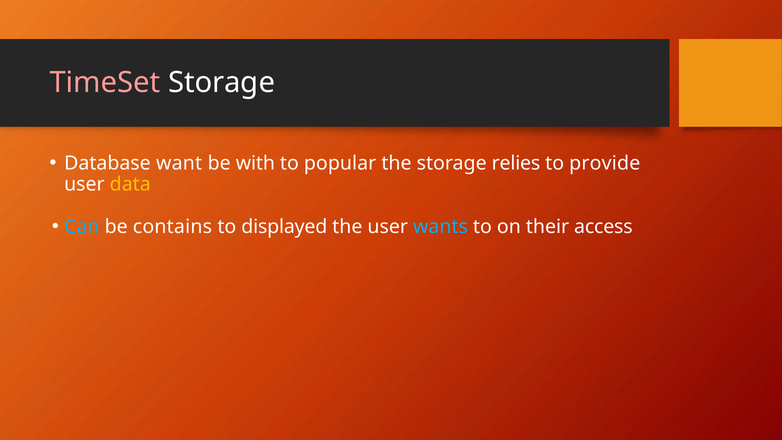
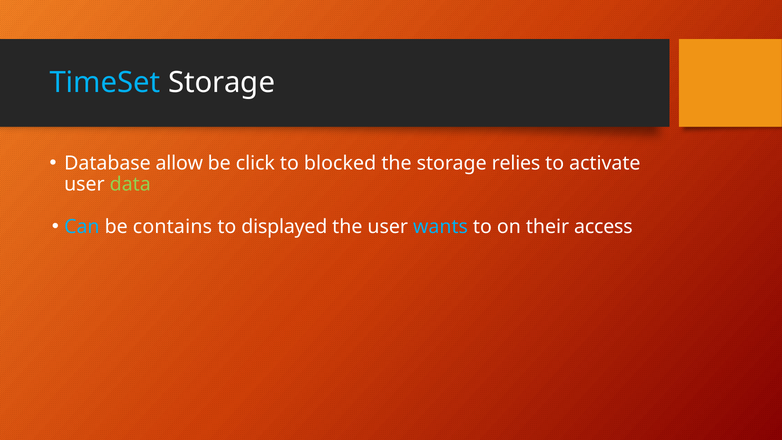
TimeSet colour: pink -> light blue
want: want -> allow
with: with -> click
popular: popular -> blocked
provide: provide -> activate
data colour: yellow -> light green
